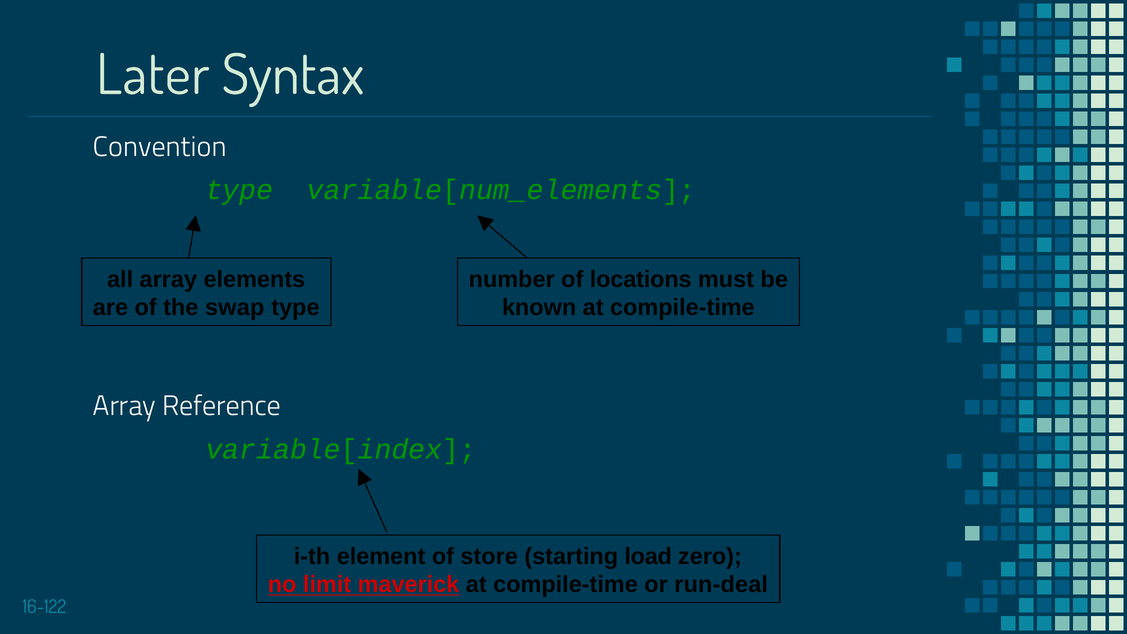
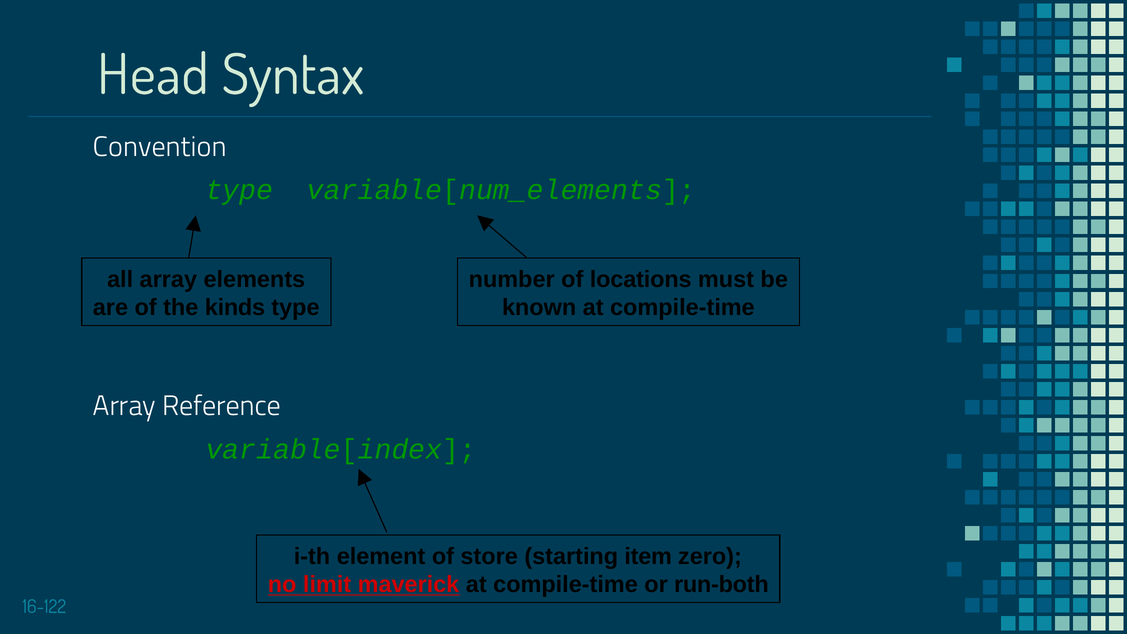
Later: Later -> Head
swap: swap -> kinds
load: load -> item
run-deal: run-deal -> run-both
